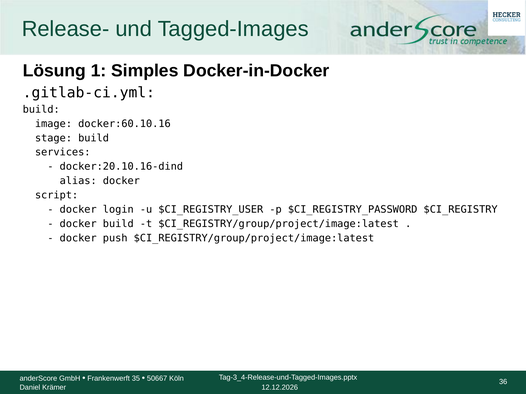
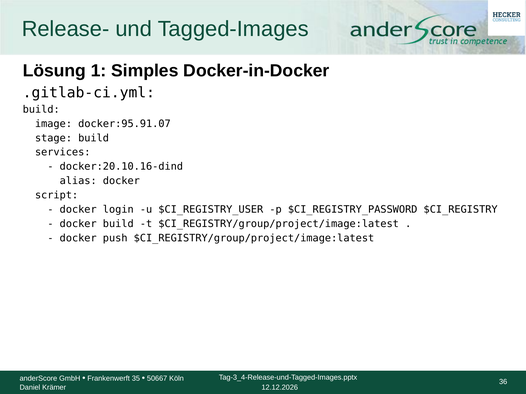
docker:60.10.16: docker:60.10.16 -> docker:95.91.07
